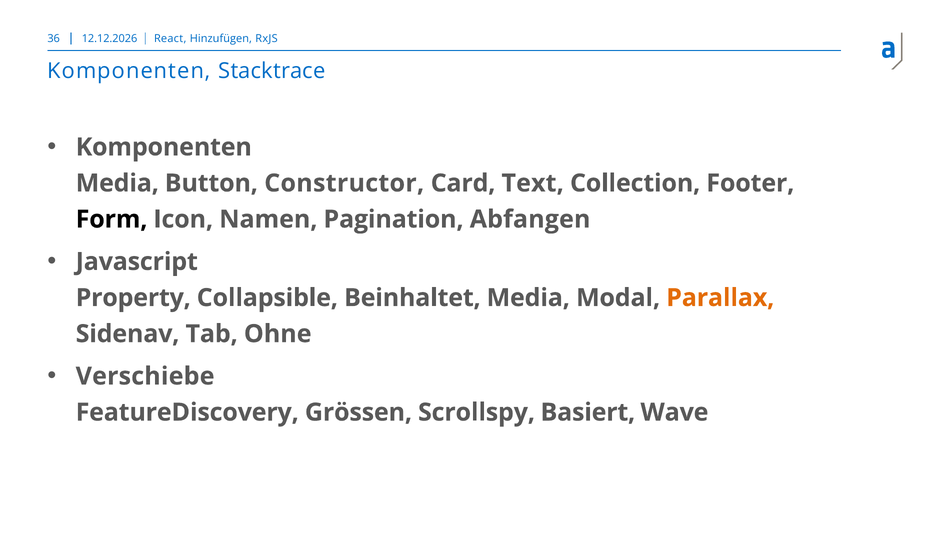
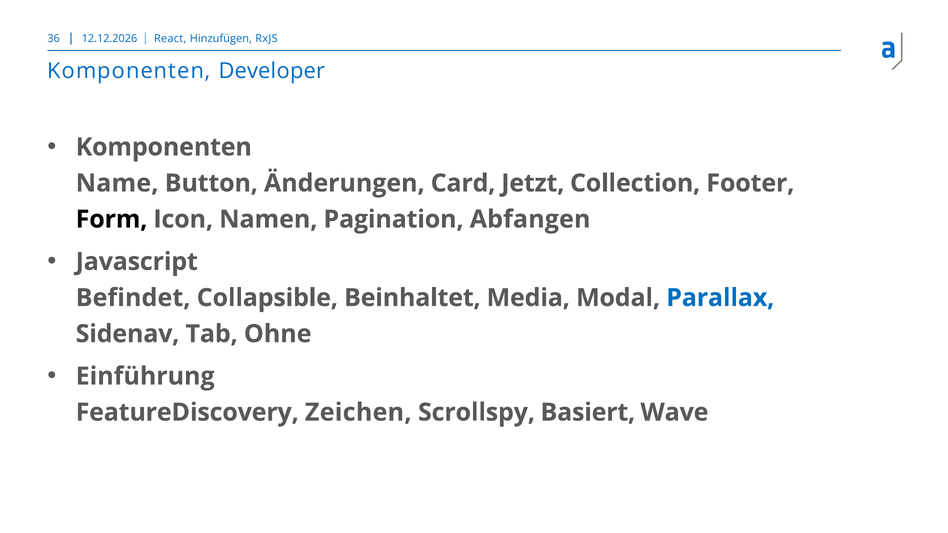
Stacktrace: Stacktrace -> Developer
Media at (117, 183): Media -> Name
Constructor: Constructor -> Änderungen
Text: Text -> Jetzt
Property: Property -> Befindet
Parallax colour: orange -> blue
Verschiebe: Verschiebe -> Einführung
Grössen: Grössen -> Zeichen
